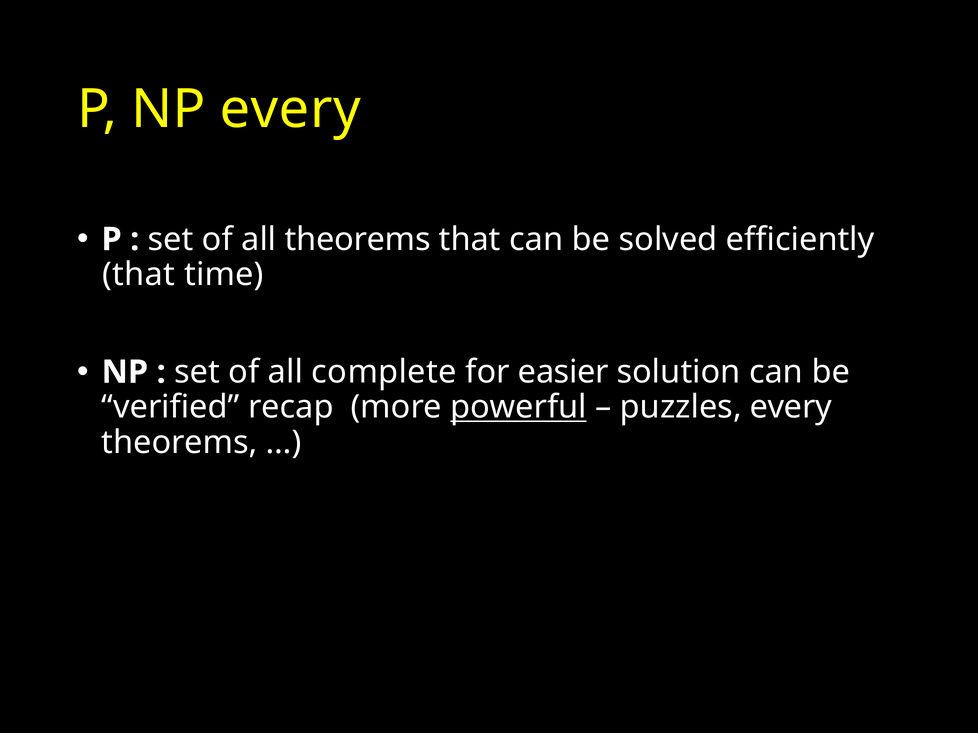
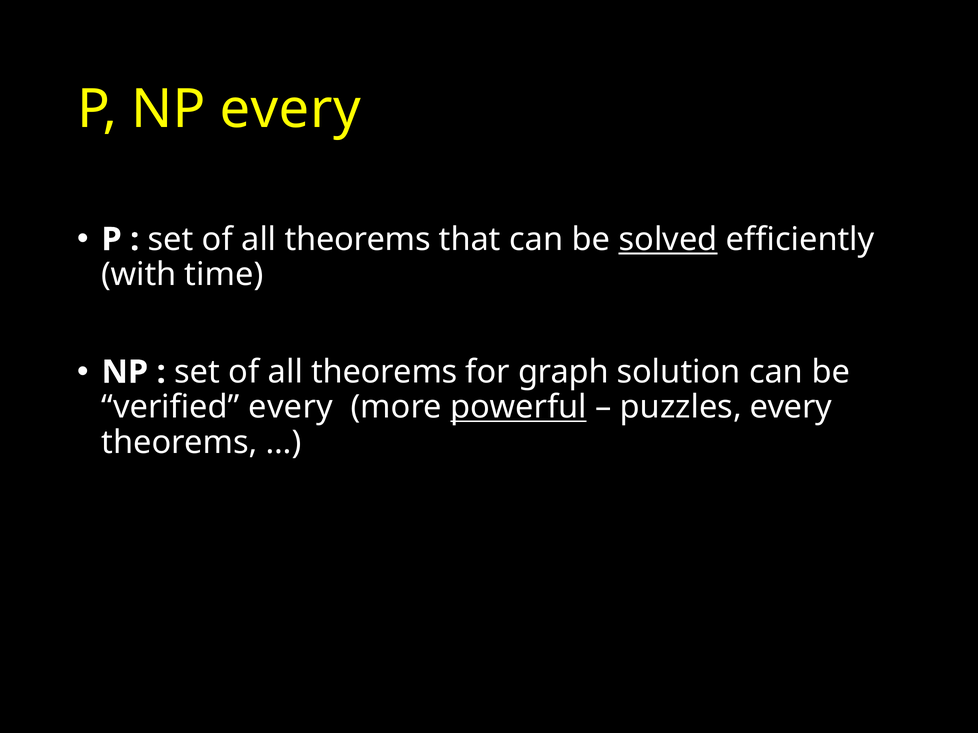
solved underline: none -> present
that at (139, 275): that -> with
complete at (384, 372): complete -> theorems
easier: easier -> graph
verified recap: recap -> every
